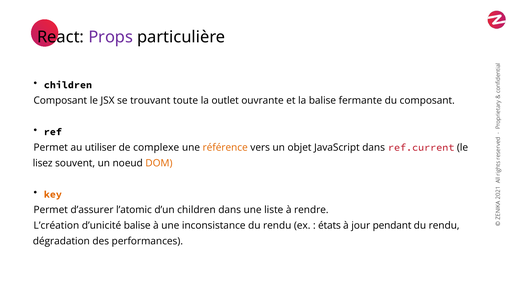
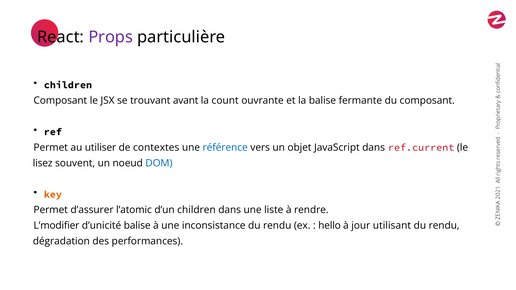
toute: toute -> avant
outlet: outlet -> count
complexe: complexe -> contextes
référence colour: orange -> blue
DOM colour: orange -> blue
L’création: L’création -> L’modifier
états: états -> hello
pendant: pendant -> utilisant
